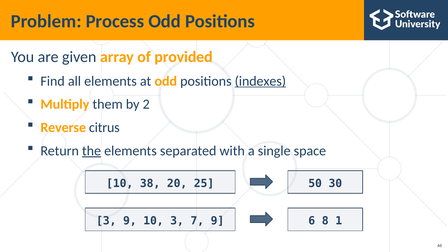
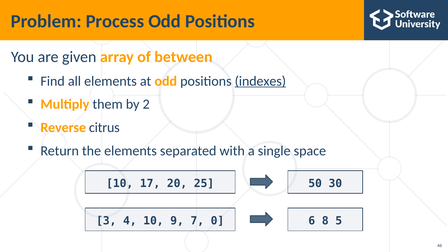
provided: provided -> between
the underline: present -> none
38: 38 -> 17
3 9: 9 -> 4
10 3: 3 -> 9
7 9: 9 -> 0
1: 1 -> 5
